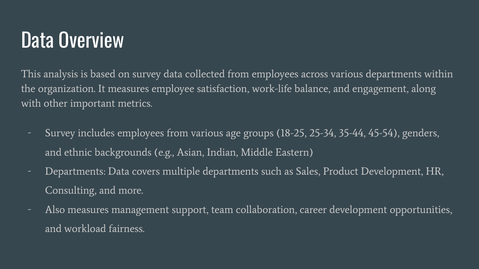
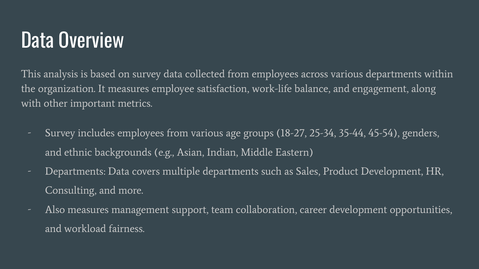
18-25: 18-25 -> 18-27
